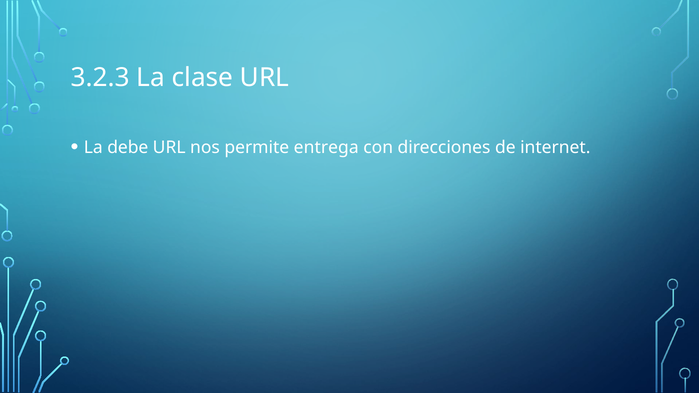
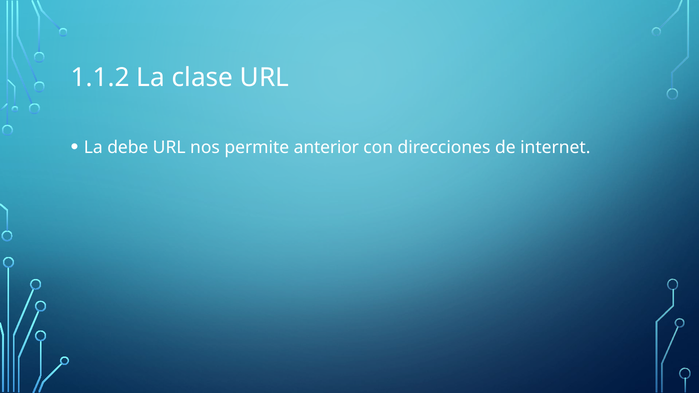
3.2.3: 3.2.3 -> 1.1.2
entrega: entrega -> anterior
